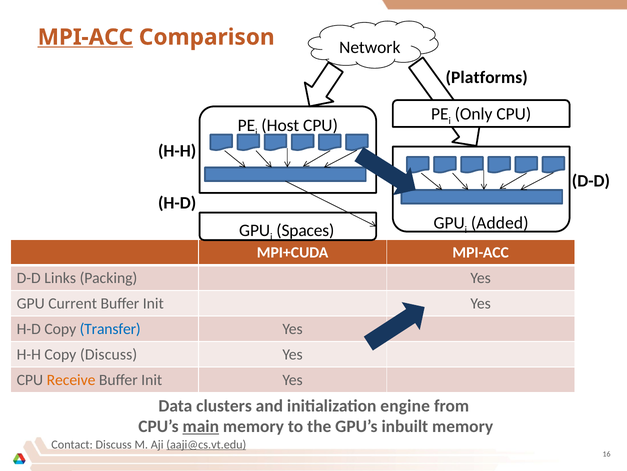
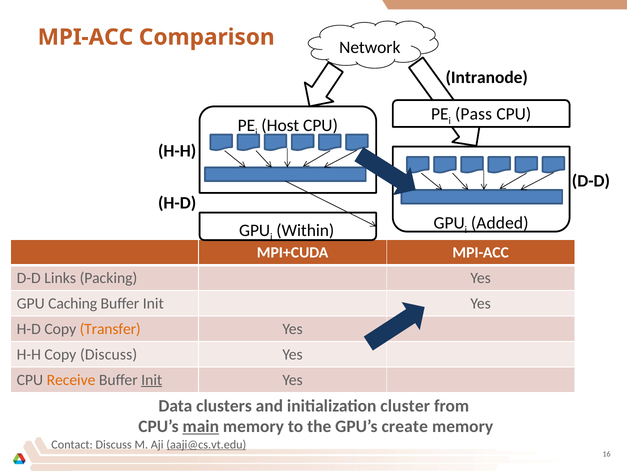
MPI-ACC at (85, 37) underline: present -> none
Platforms: Platforms -> Intranode
Only: Only -> Pass
Spaces: Spaces -> Within
Current: Current -> Caching
Transfer colour: blue -> orange
Init at (152, 379) underline: none -> present
engine: engine -> cluster
inbuilt: inbuilt -> create
